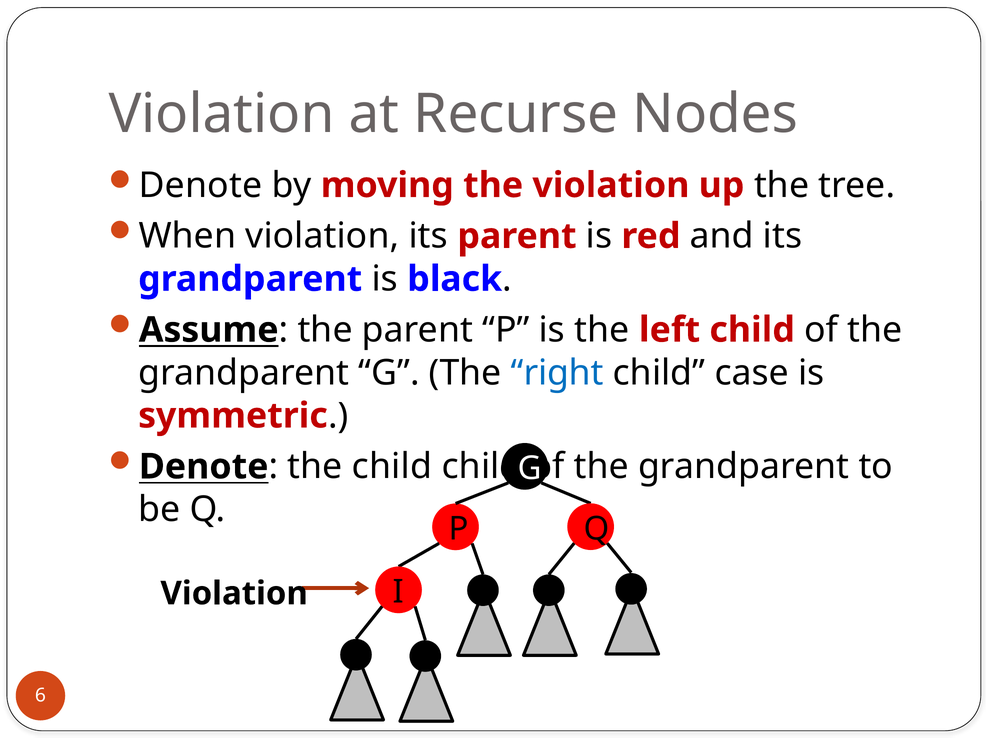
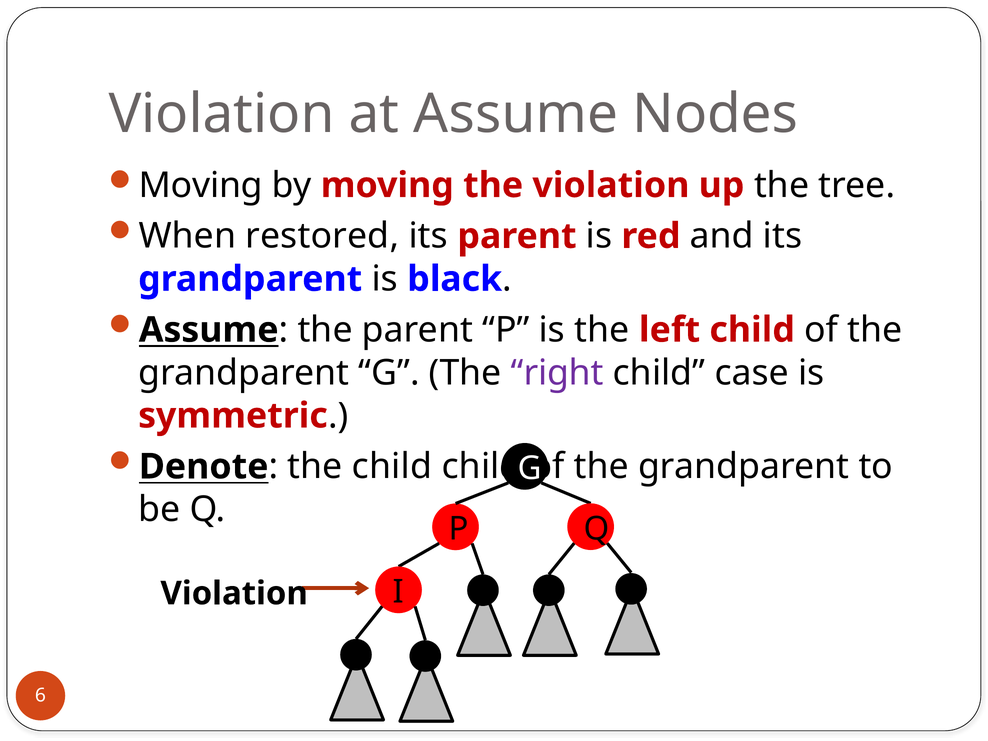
at Recurse: Recurse -> Assume
Denote at (201, 185): Denote -> Moving
When violation: violation -> restored
right colour: blue -> purple
